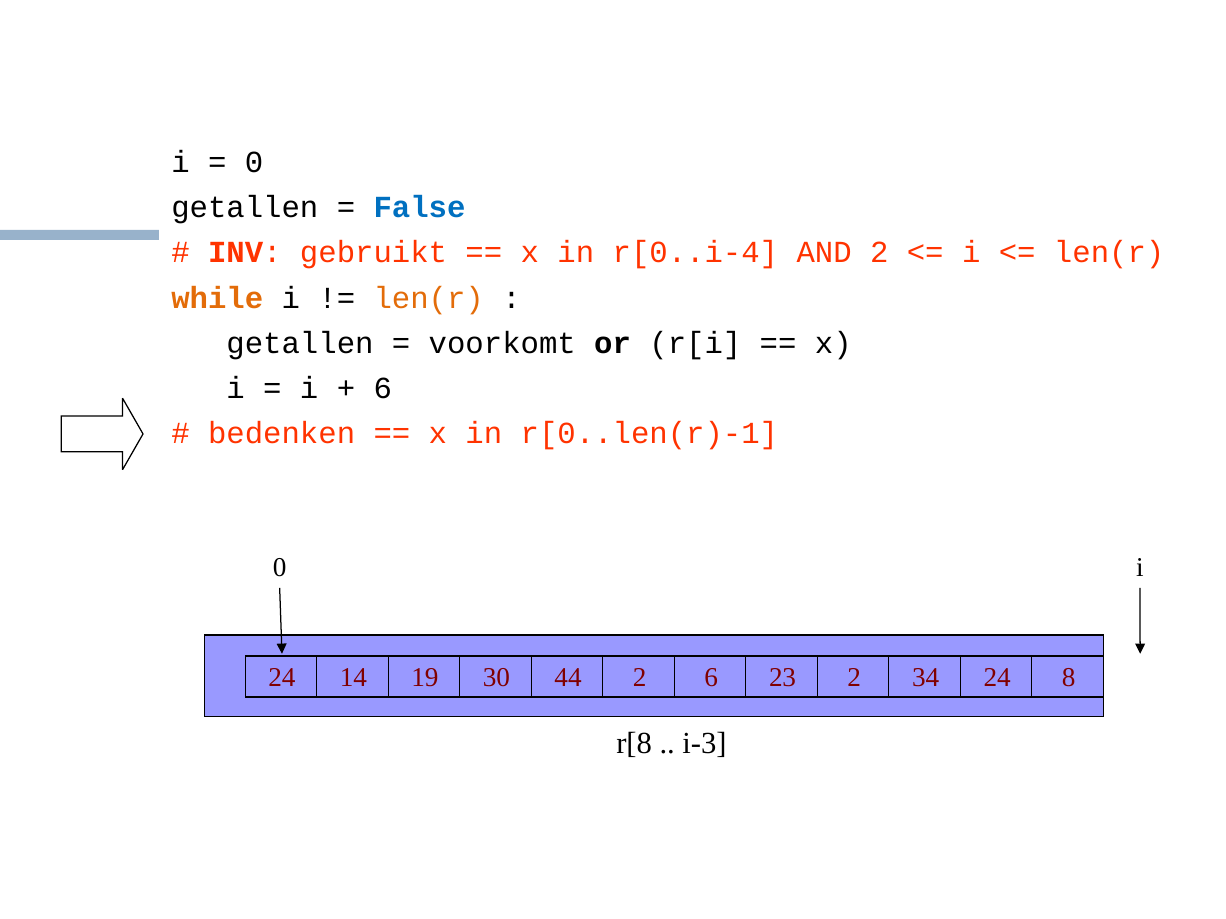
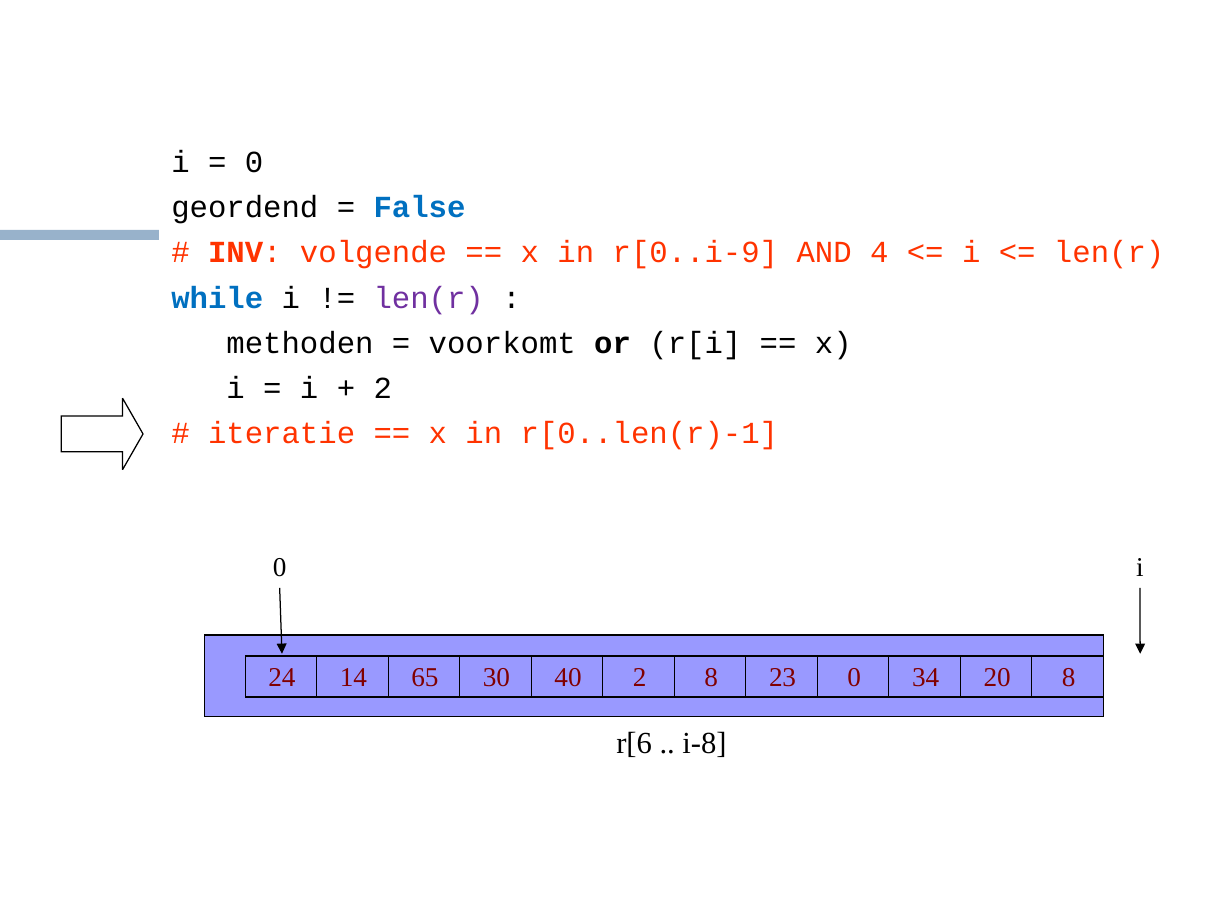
getallen at (245, 208): getallen -> geordend
gebruikt: gebruikt -> volgende
r[0..i-4: r[0..i-4 -> r[0..i-9
AND 2: 2 -> 4
while colour: orange -> blue
len(r at (429, 298) colour: orange -> purple
getallen at (300, 343): getallen -> methoden
6 at (383, 389): 6 -> 2
bedenken: bedenken -> iteratie
19: 19 -> 65
44: 44 -> 40
2 6: 6 -> 8
23 2: 2 -> 0
34 24: 24 -> 20
r[8: r[8 -> r[6
i-3: i-3 -> i-8
